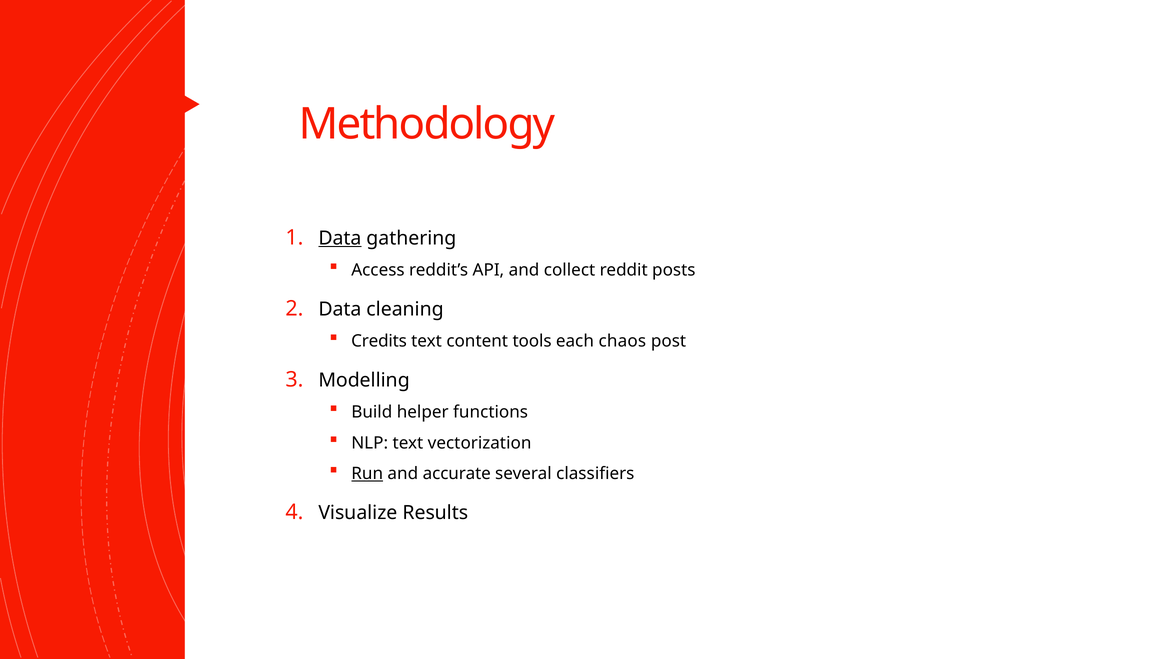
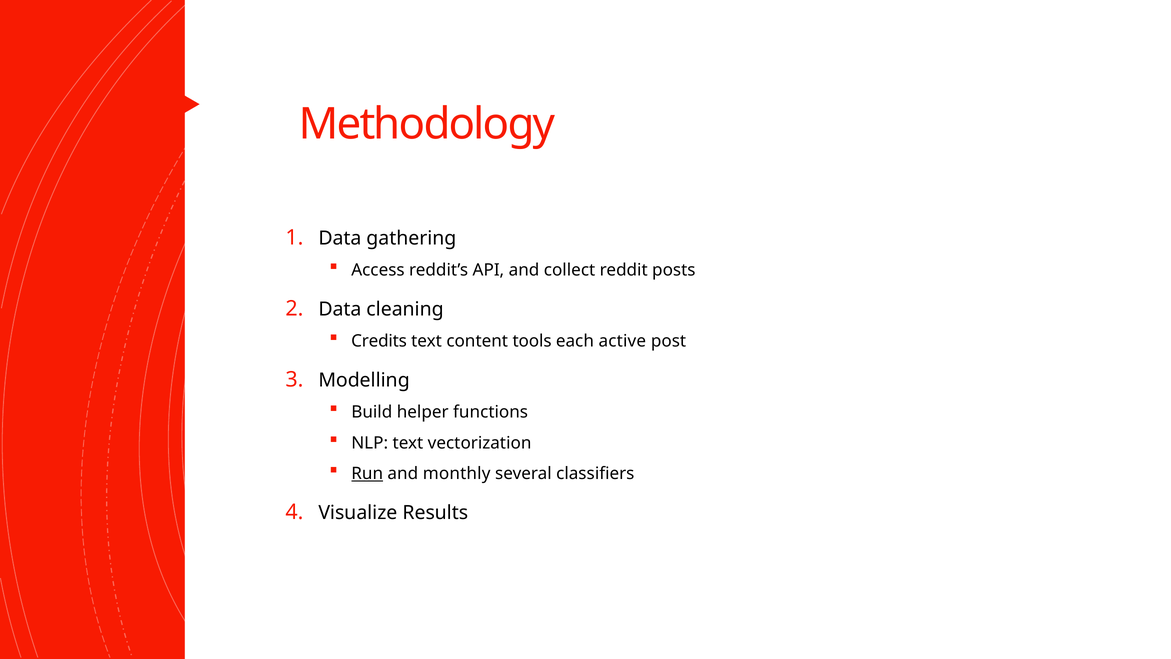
Data at (340, 238) underline: present -> none
chaos: chaos -> active
accurate: accurate -> monthly
